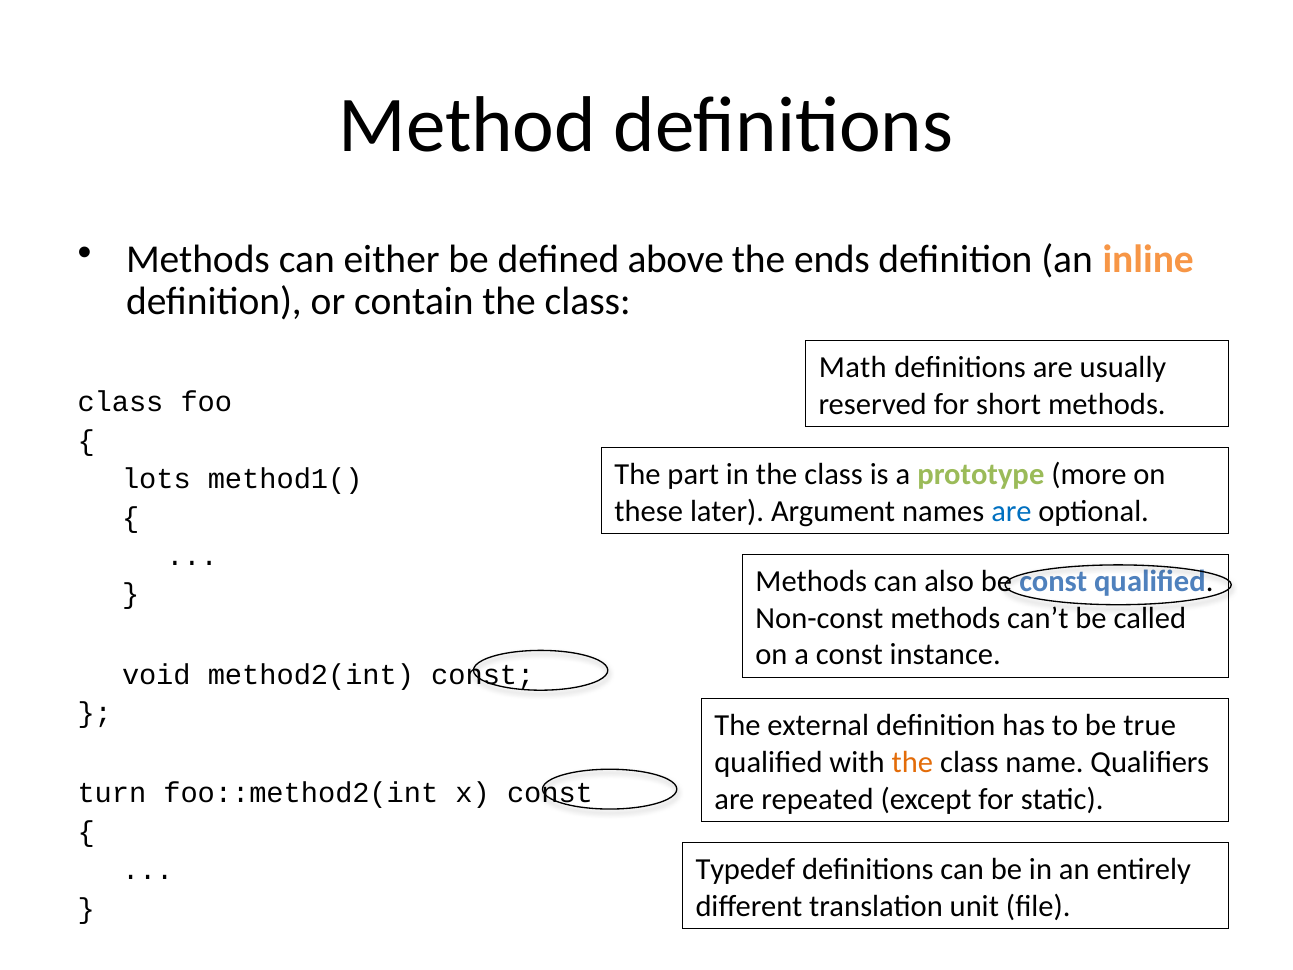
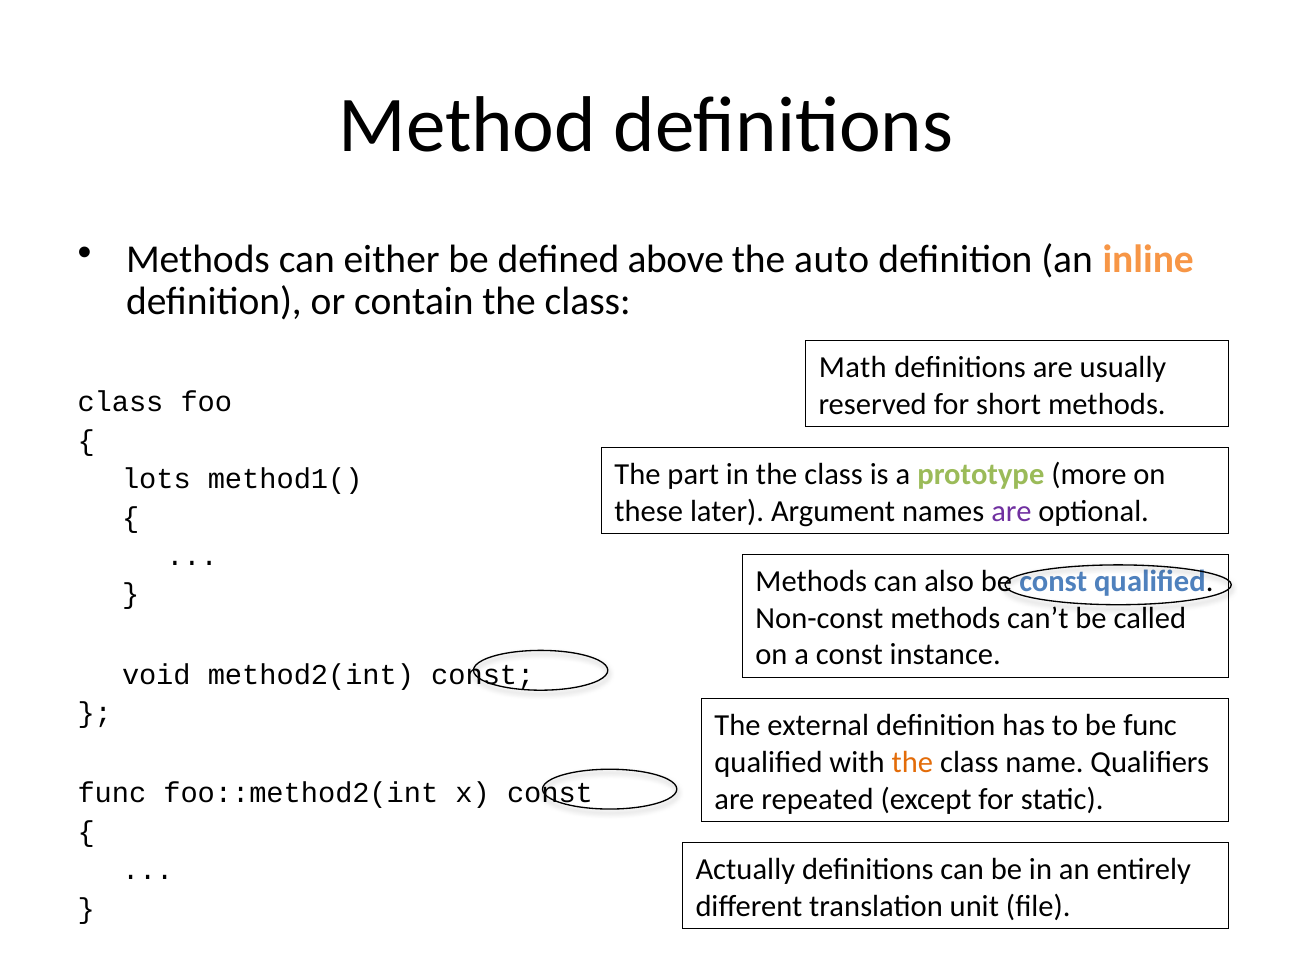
ends: ends -> auto
are at (1011, 511) colour: blue -> purple
be true: true -> func
turn at (112, 793): turn -> func
Typedef: Typedef -> Actually
